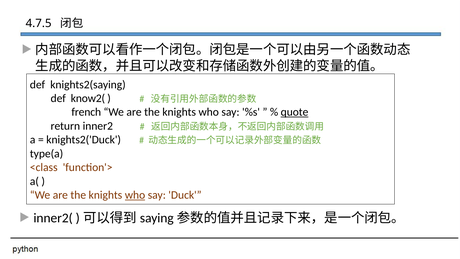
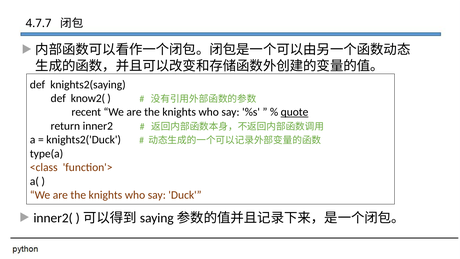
4.7.5: 4.7.5 -> 4.7.7
french: french -> recent
who at (135, 195) underline: present -> none
